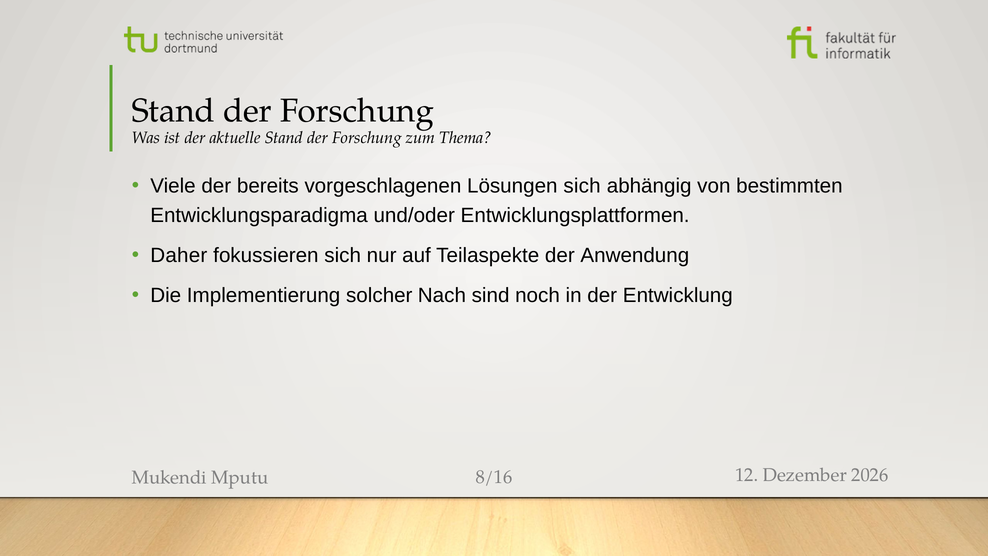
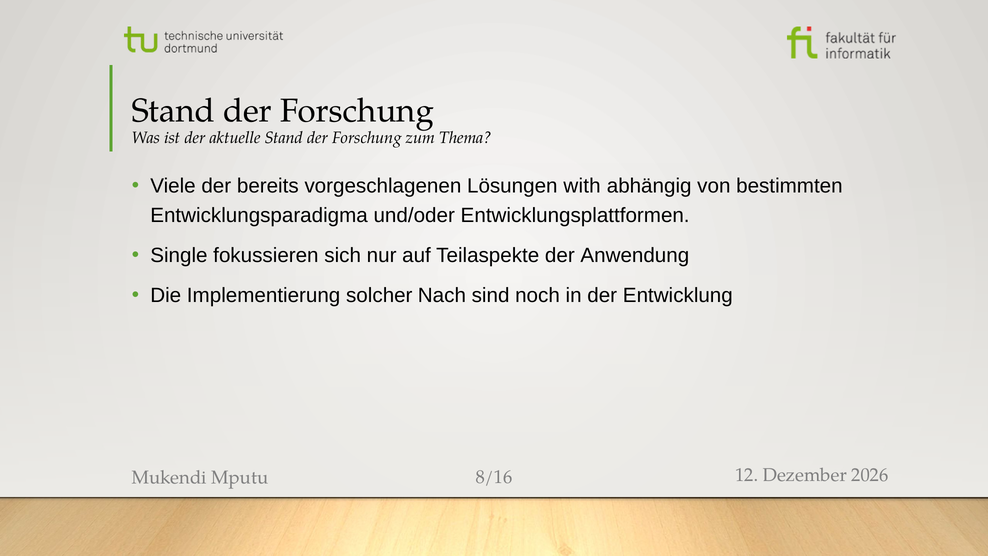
Lösungen sich: sich -> with
Daher: Daher -> Single
